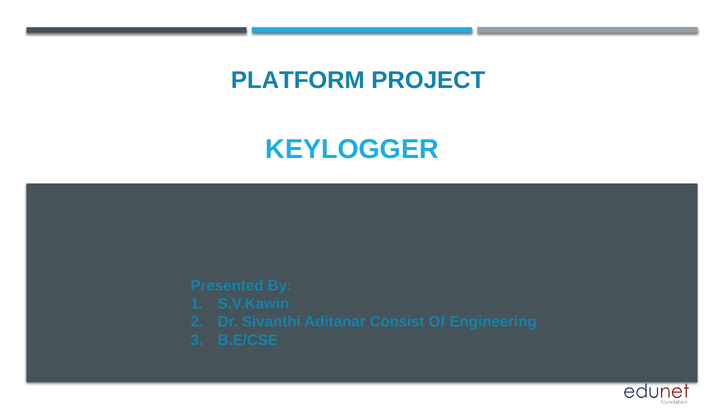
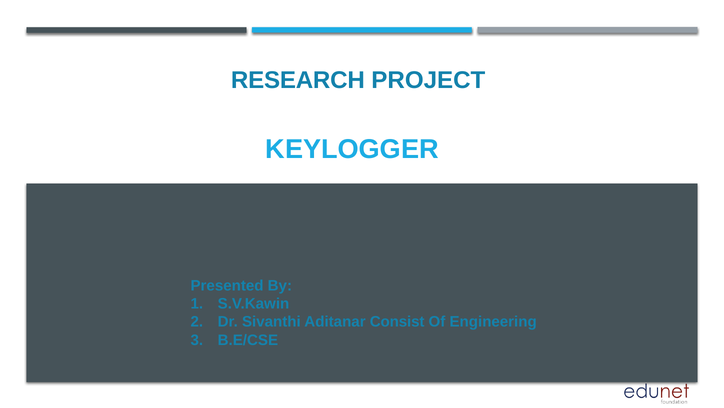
PLATFORM: PLATFORM -> RESEARCH
